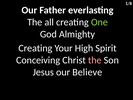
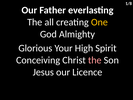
One colour: light green -> yellow
Creating at (35, 48): Creating -> Glorious
Believe: Believe -> Licence
